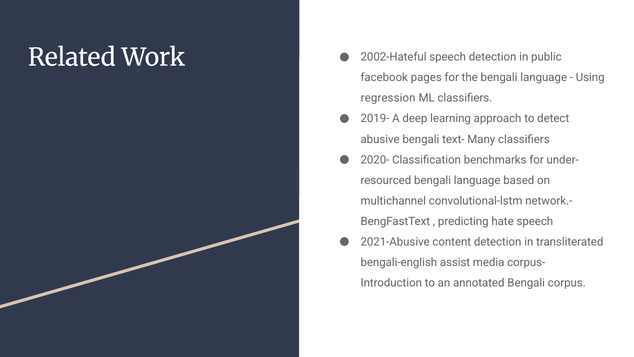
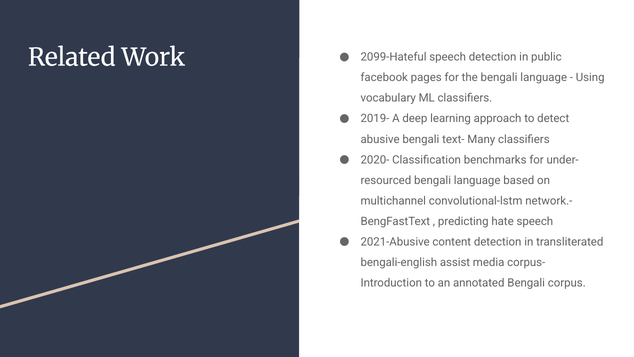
2002-Hateful: 2002-Hateful -> 2099-Hateful
regression: regression -> vocabulary
